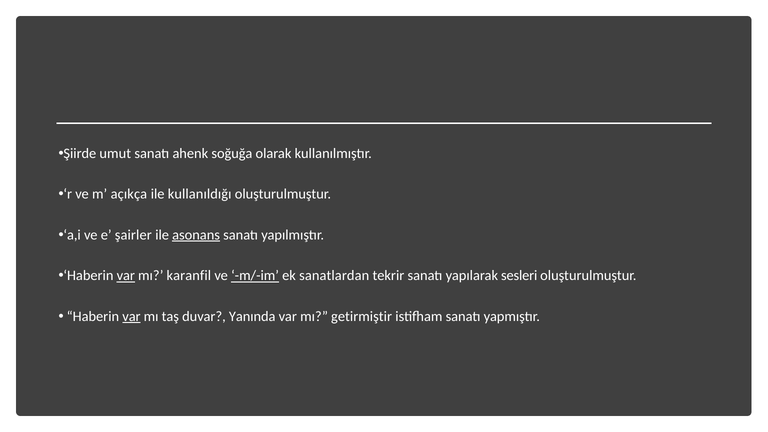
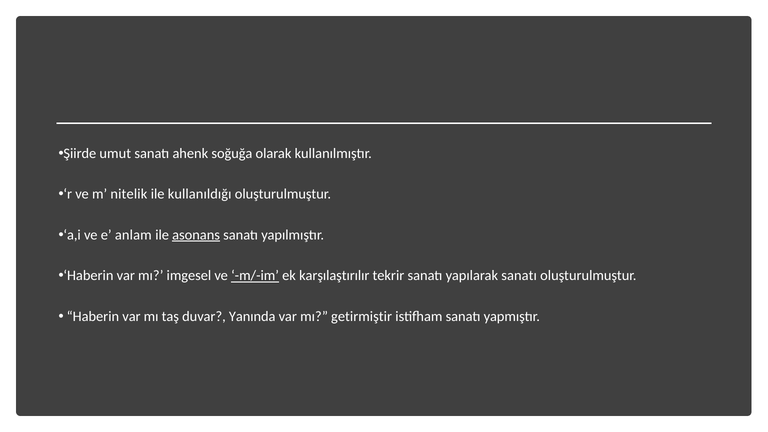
açıkça: açıkça -> nitelik
şairler: şairler -> anlam
var at (126, 276) underline: present -> none
karanfil: karanfil -> imgesel
sanatlardan: sanatlardan -> karşılaştırılır
yapılarak sesleri: sesleri -> sanatı
var at (131, 316) underline: present -> none
